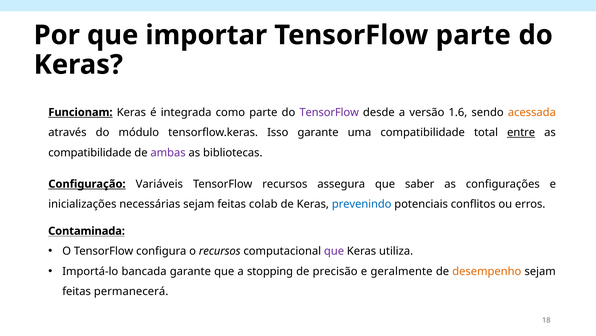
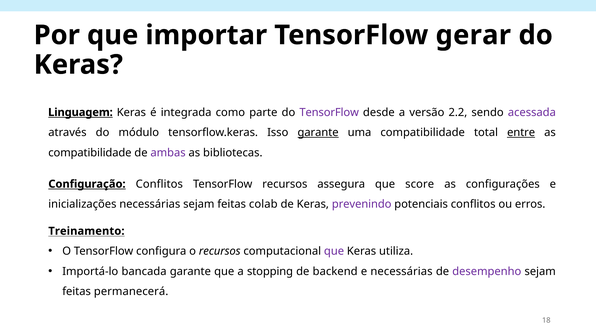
TensorFlow parte: parte -> gerar
Funcionam: Funcionam -> Linguagem
1.6: 1.6 -> 2.2
acessada colour: orange -> purple
garante at (318, 132) underline: none -> present
Configuração Variáveis: Variáveis -> Conflitos
saber: saber -> score
prevenindo colour: blue -> purple
Contaminada: Contaminada -> Treinamento
precisão: precisão -> backend
e geralmente: geralmente -> necessárias
desempenho colour: orange -> purple
